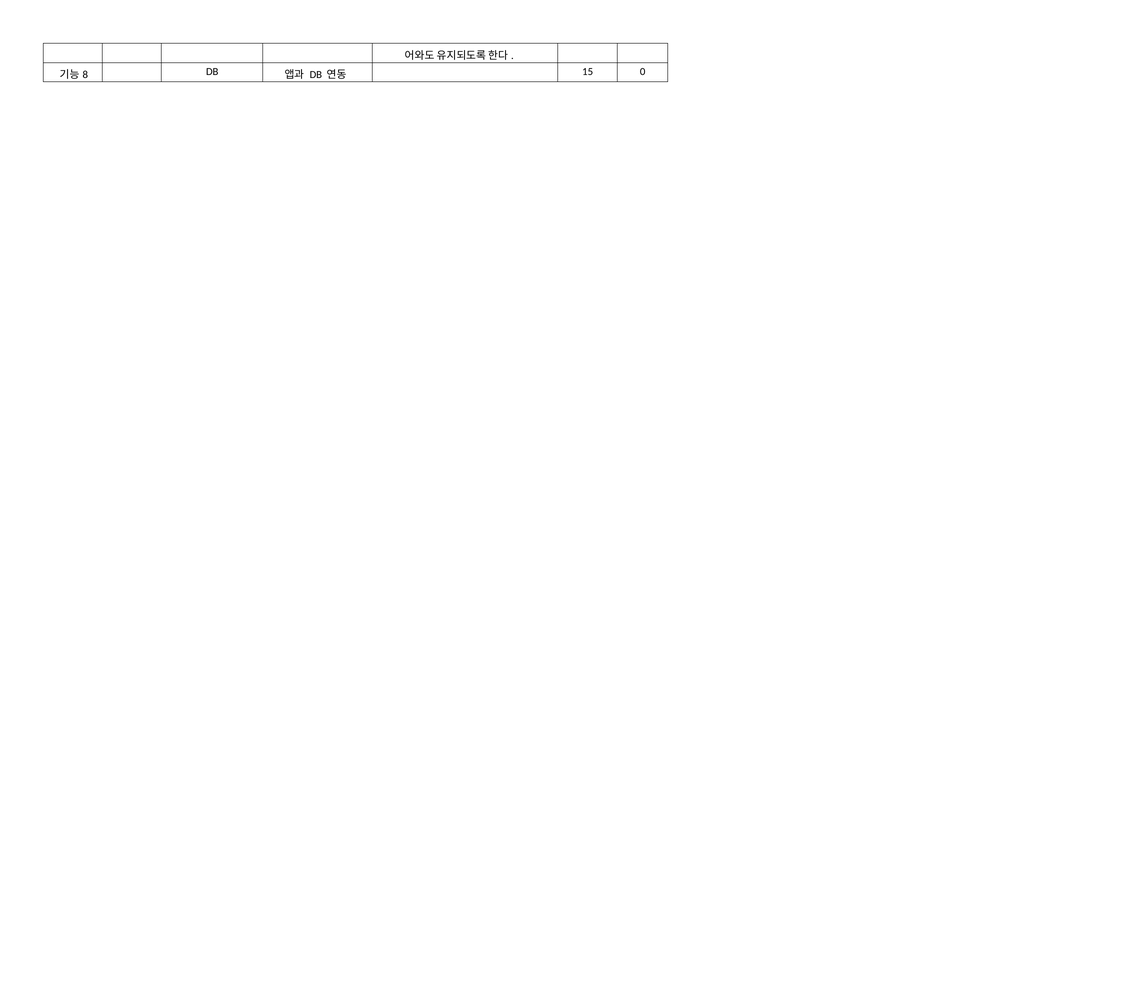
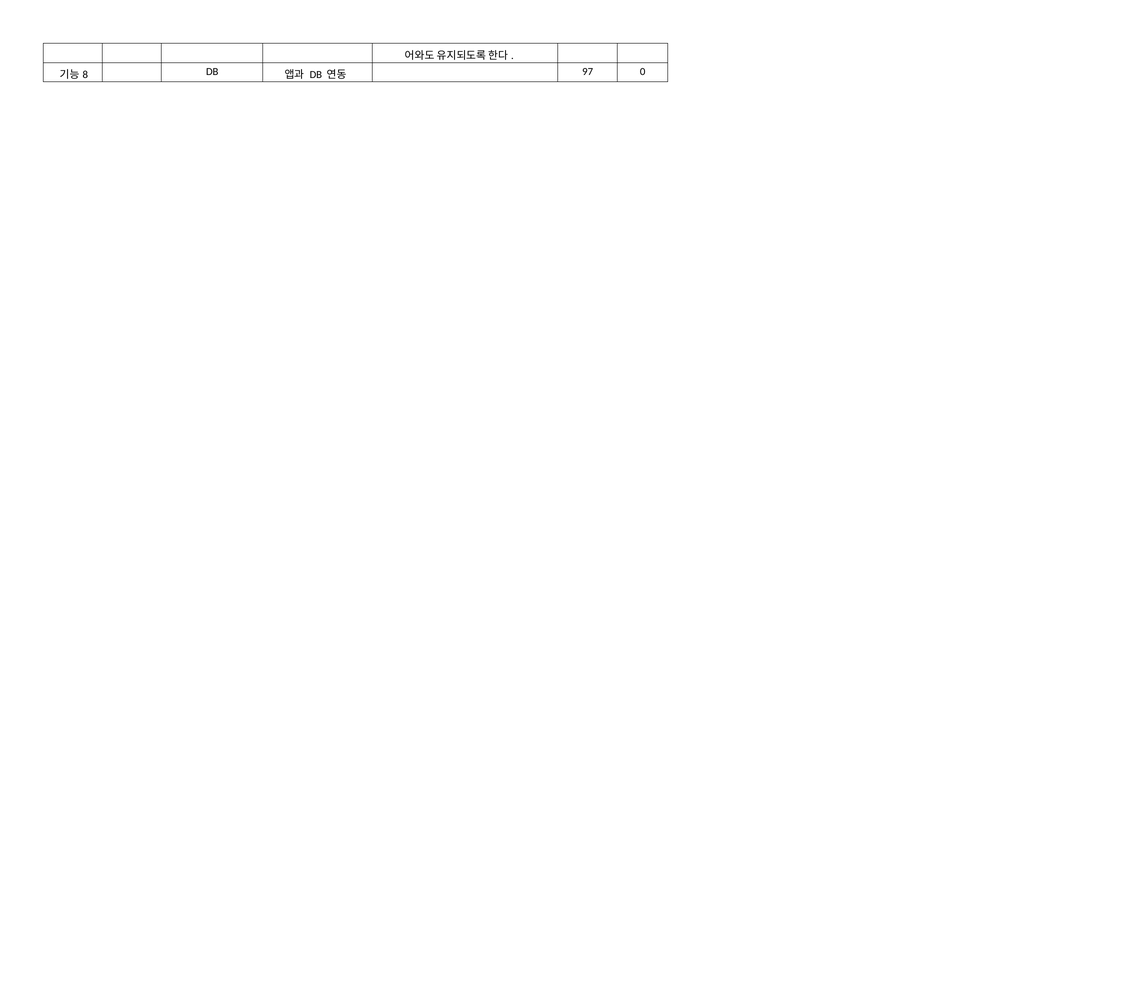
15: 15 -> 97
